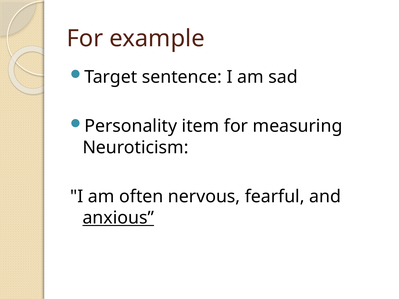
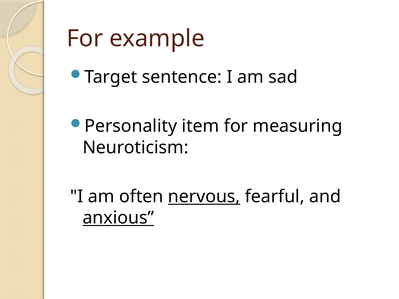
nervous underline: none -> present
